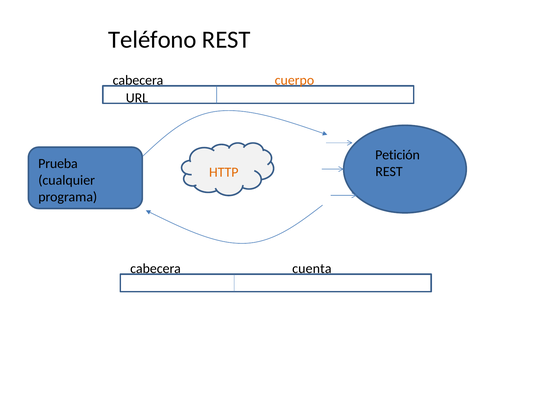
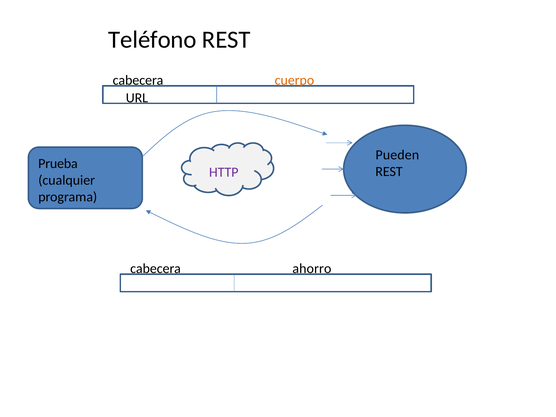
Petición: Petición -> Pueden
HTTP colour: orange -> purple
cuenta: cuenta -> ahorro
